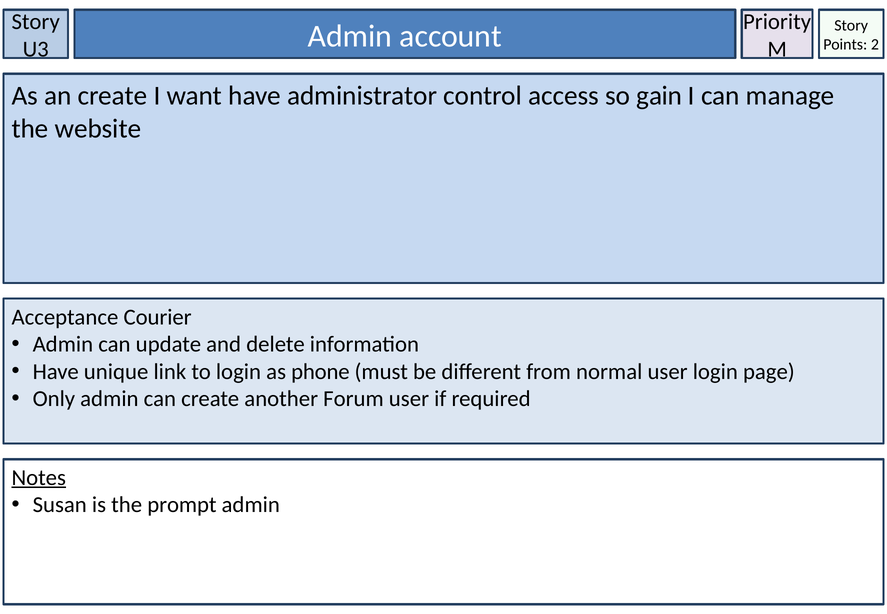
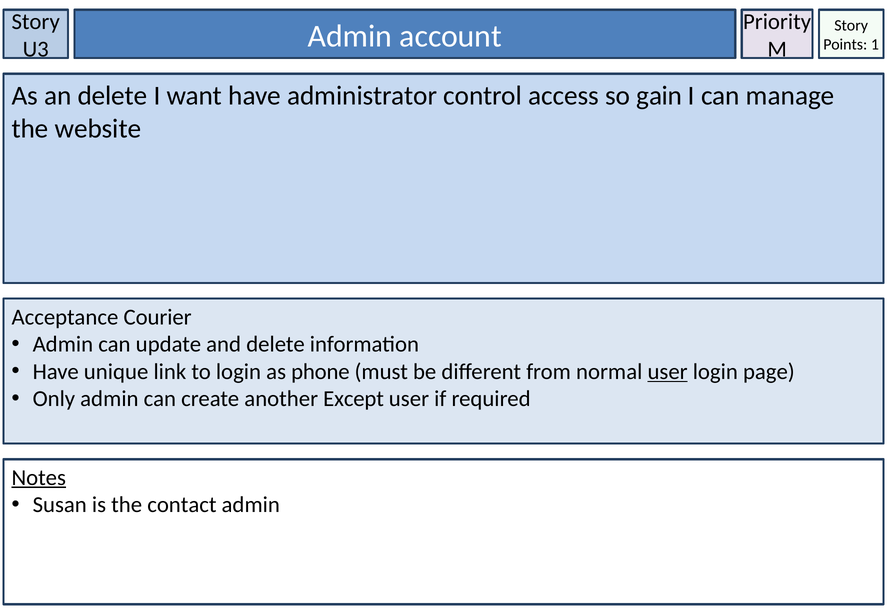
2: 2 -> 1
an create: create -> delete
user at (668, 372) underline: none -> present
Forum: Forum -> Except
prompt: prompt -> contact
